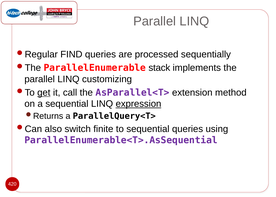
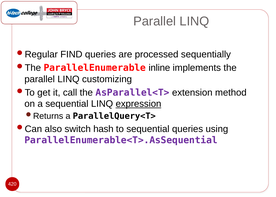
stack: stack -> inline
get underline: present -> none
finite: finite -> hash
